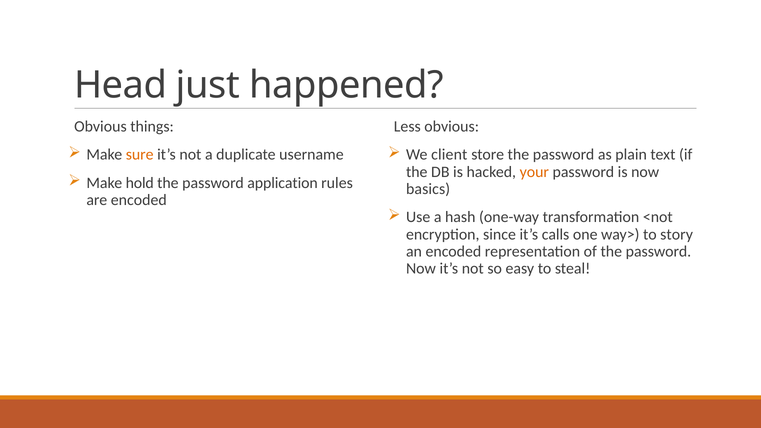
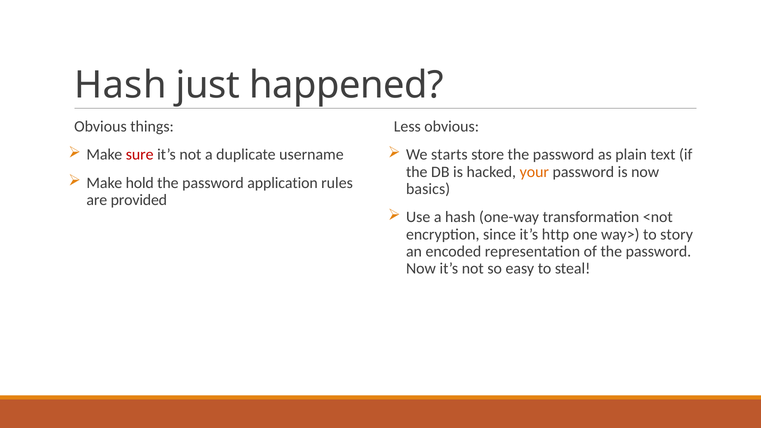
Head at (121, 85): Head -> Hash
sure colour: orange -> red
client: client -> starts
are encoded: encoded -> provided
calls: calls -> http
